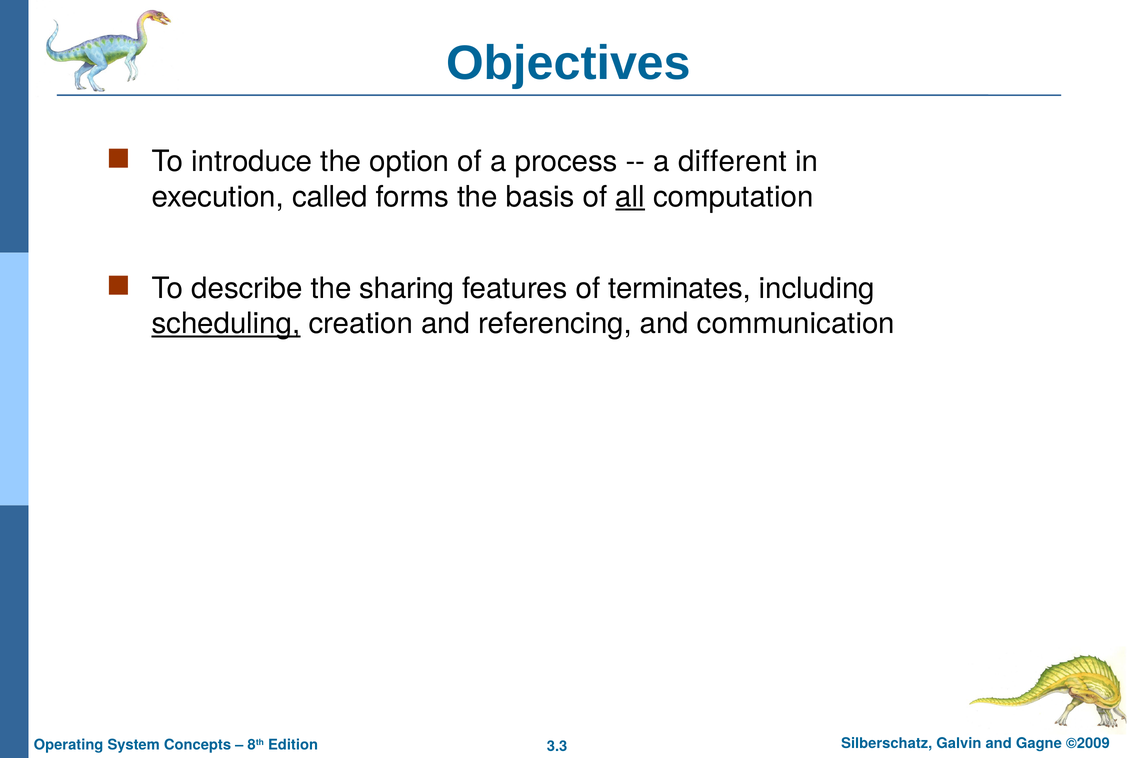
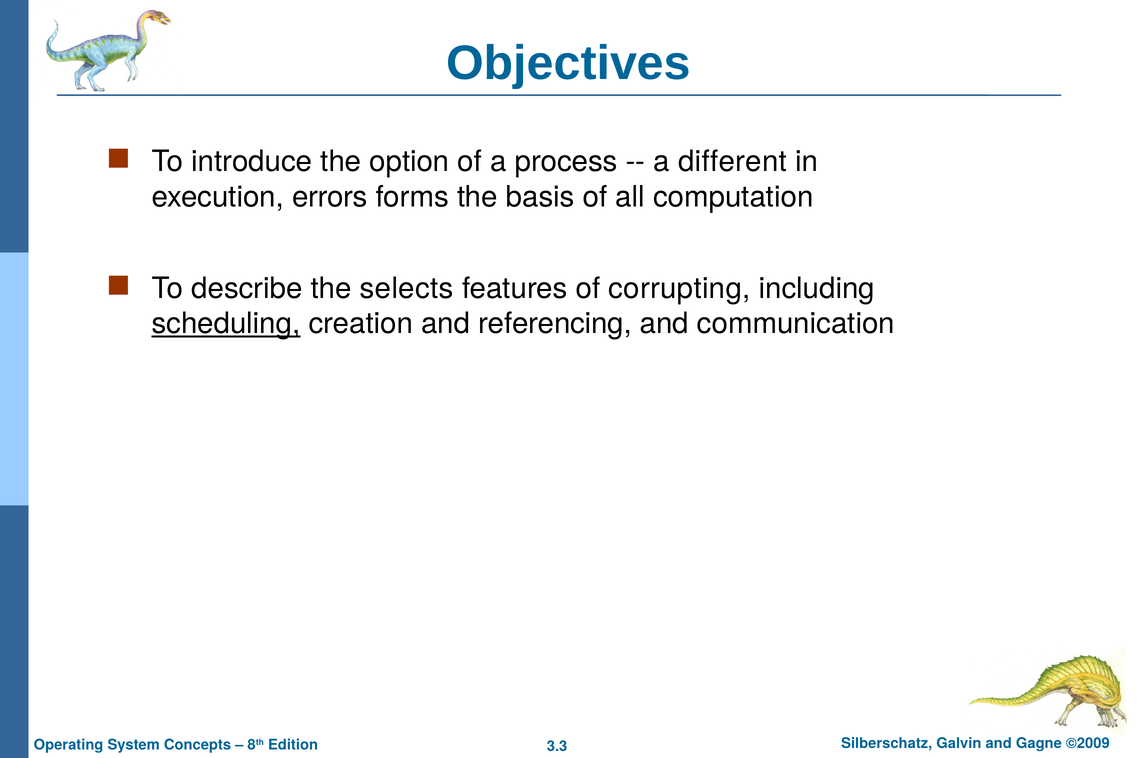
called: called -> errors
all underline: present -> none
sharing: sharing -> selects
terminates: terminates -> corrupting
